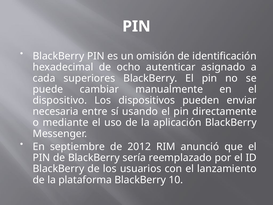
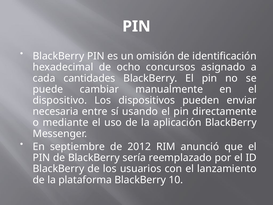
autenticar: autenticar -> concursos
superiores: superiores -> cantidades
